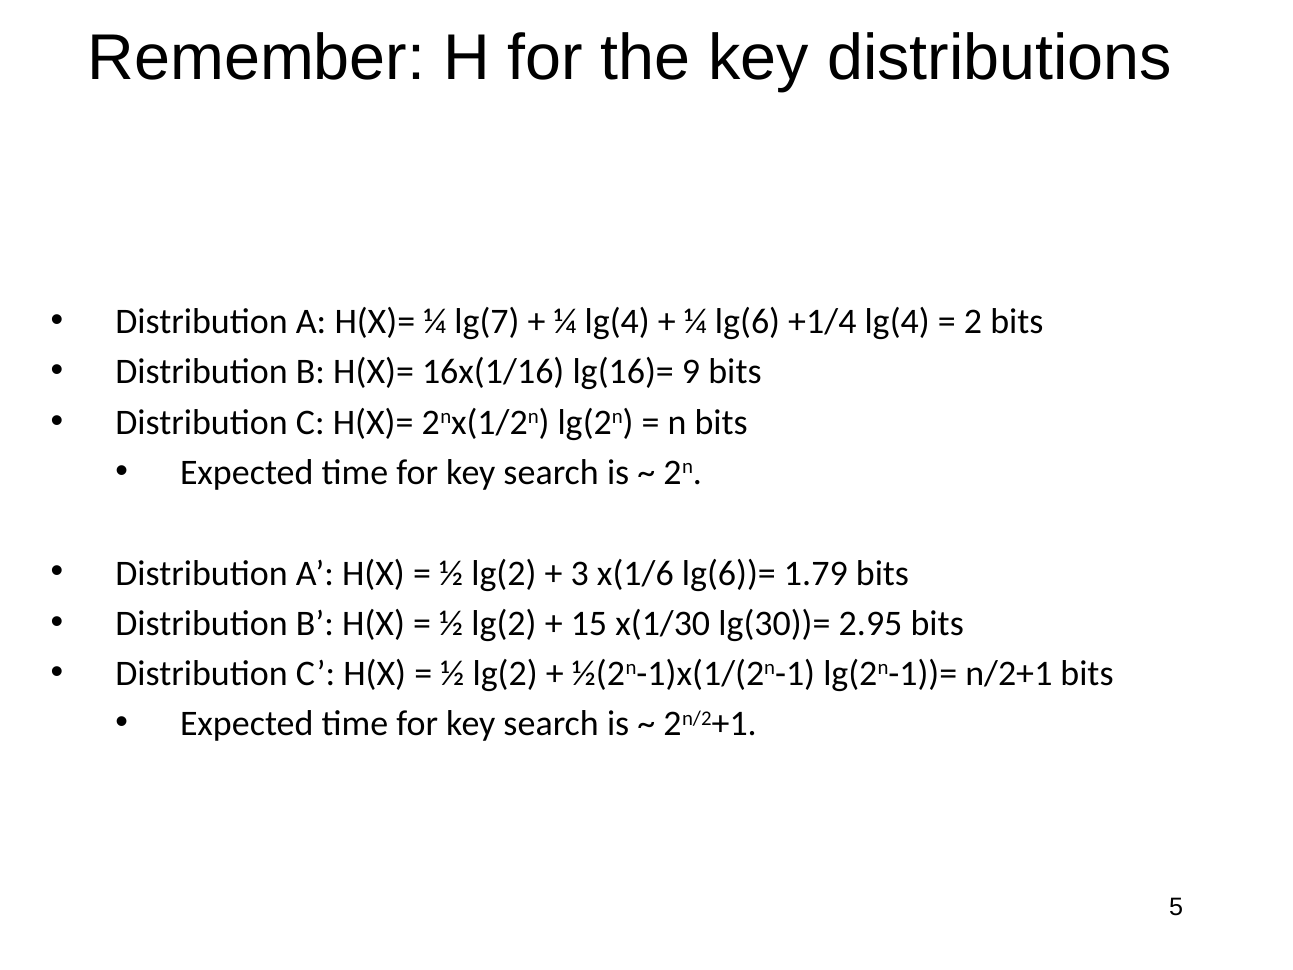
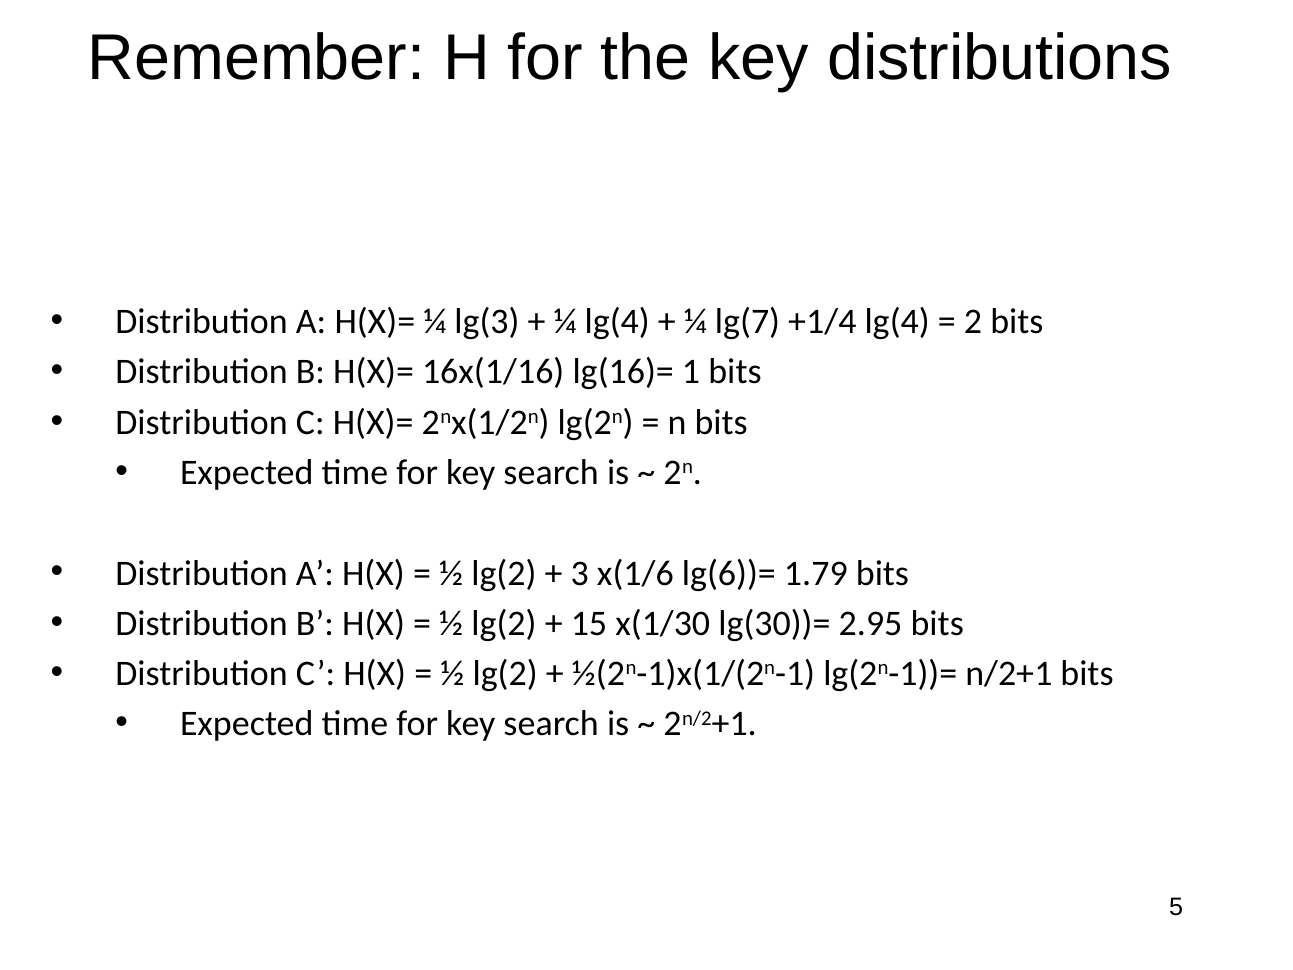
lg(7: lg(7 -> lg(3
lg(6: lg(6 -> lg(7
9: 9 -> 1
